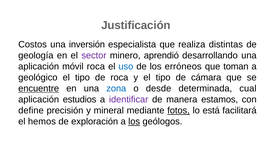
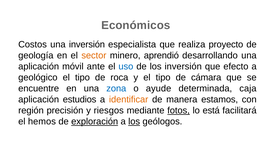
Justificación: Justificación -> Económicos
distintas: distintas -> proyecto
sector colour: purple -> orange
móvil roca: roca -> ante
los erróneos: erróneos -> inversión
toman: toman -> efecto
encuentre underline: present -> none
desde: desde -> ayude
cual: cual -> caja
identificar colour: purple -> orange
define: define -> región
mineral: mineral -> riesgos
exploración underline: none -> present
